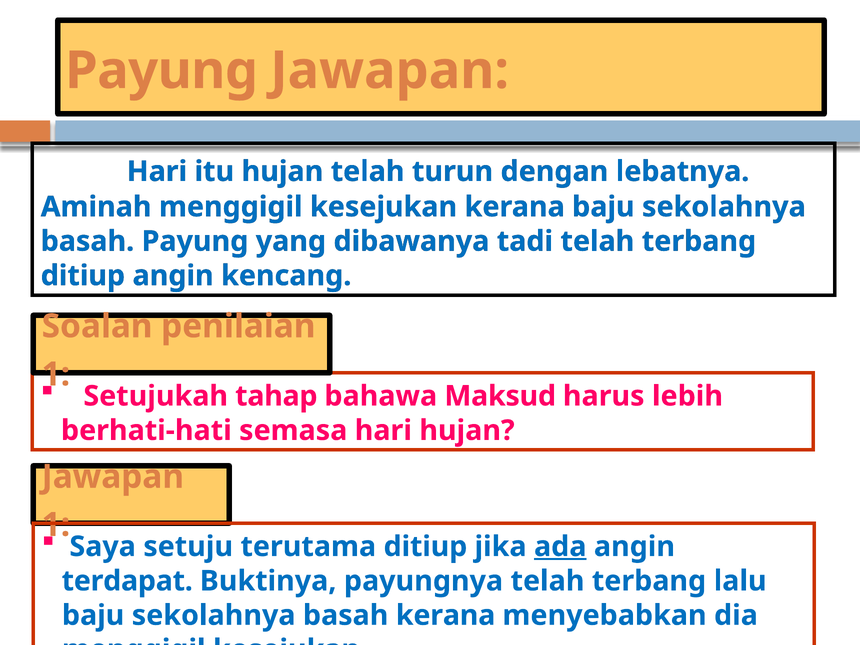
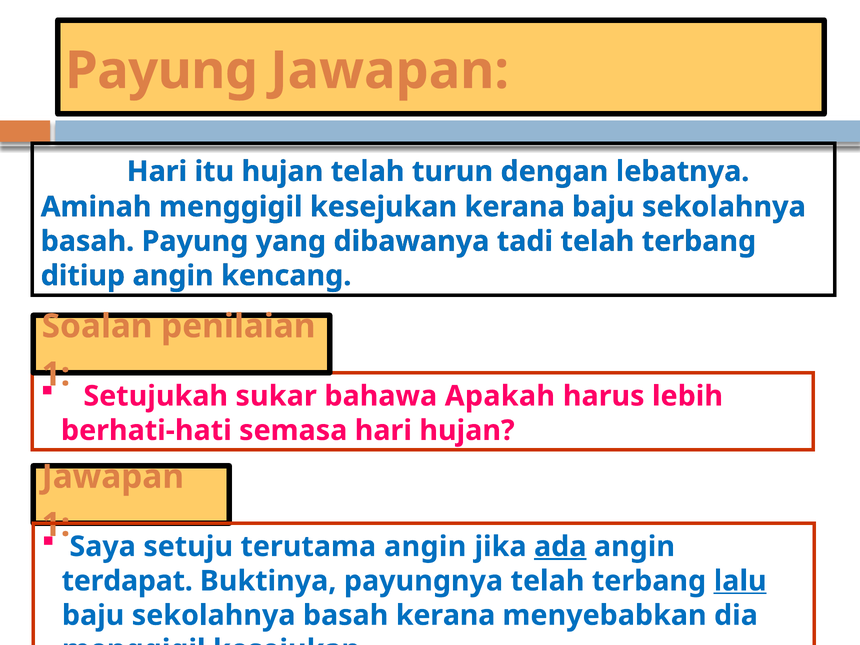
tahap: tahap -> sukar
Maksud: Maksud -> Apakah
terutama ditiup: ditiup -> angin
lalu underline: none -> present
